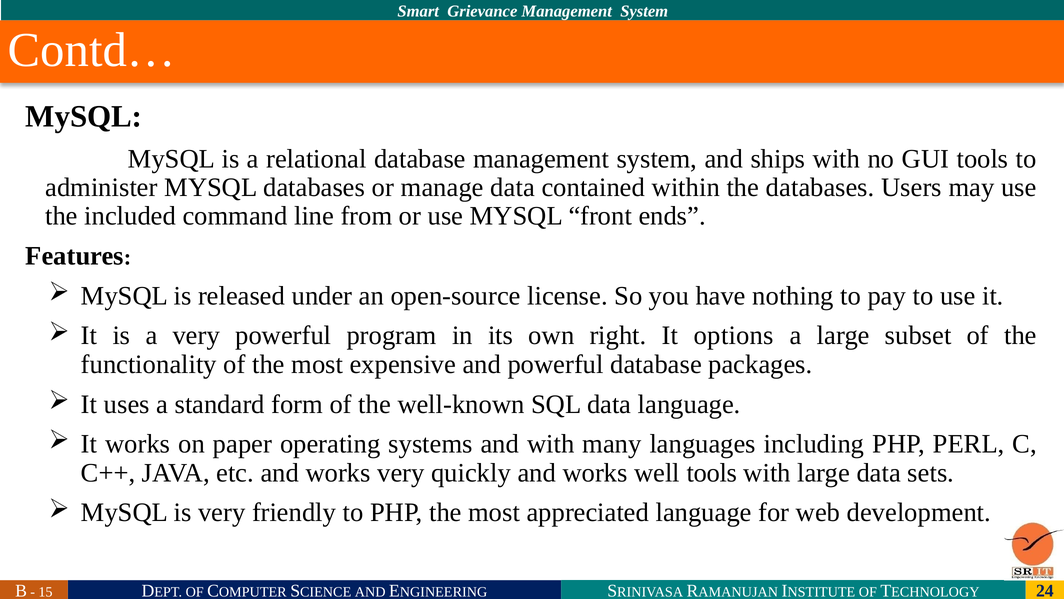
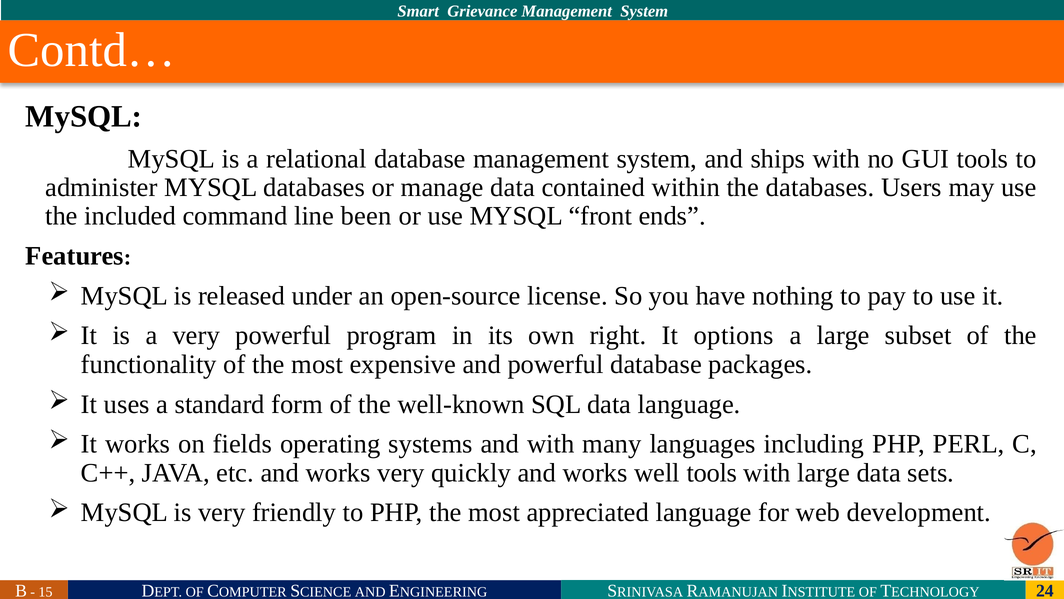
from: from -> been
paper: paper -> fields
